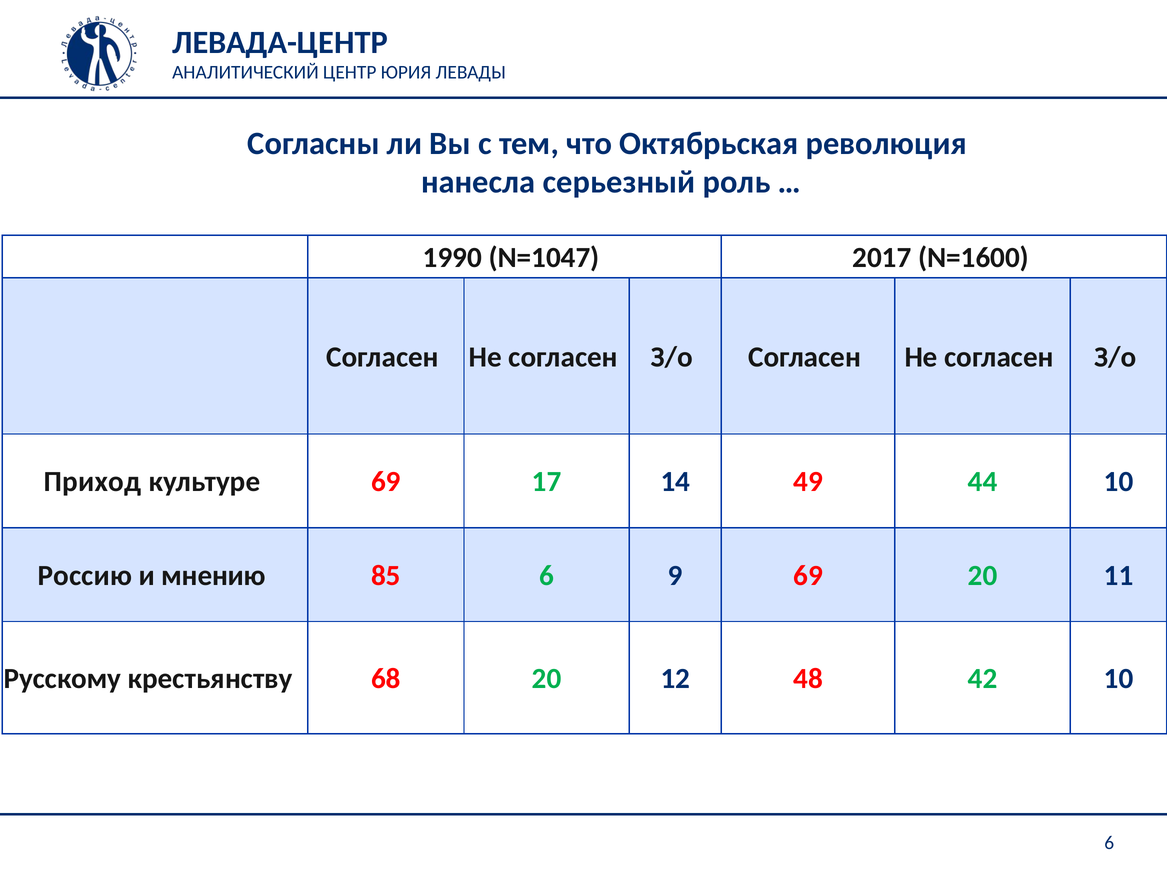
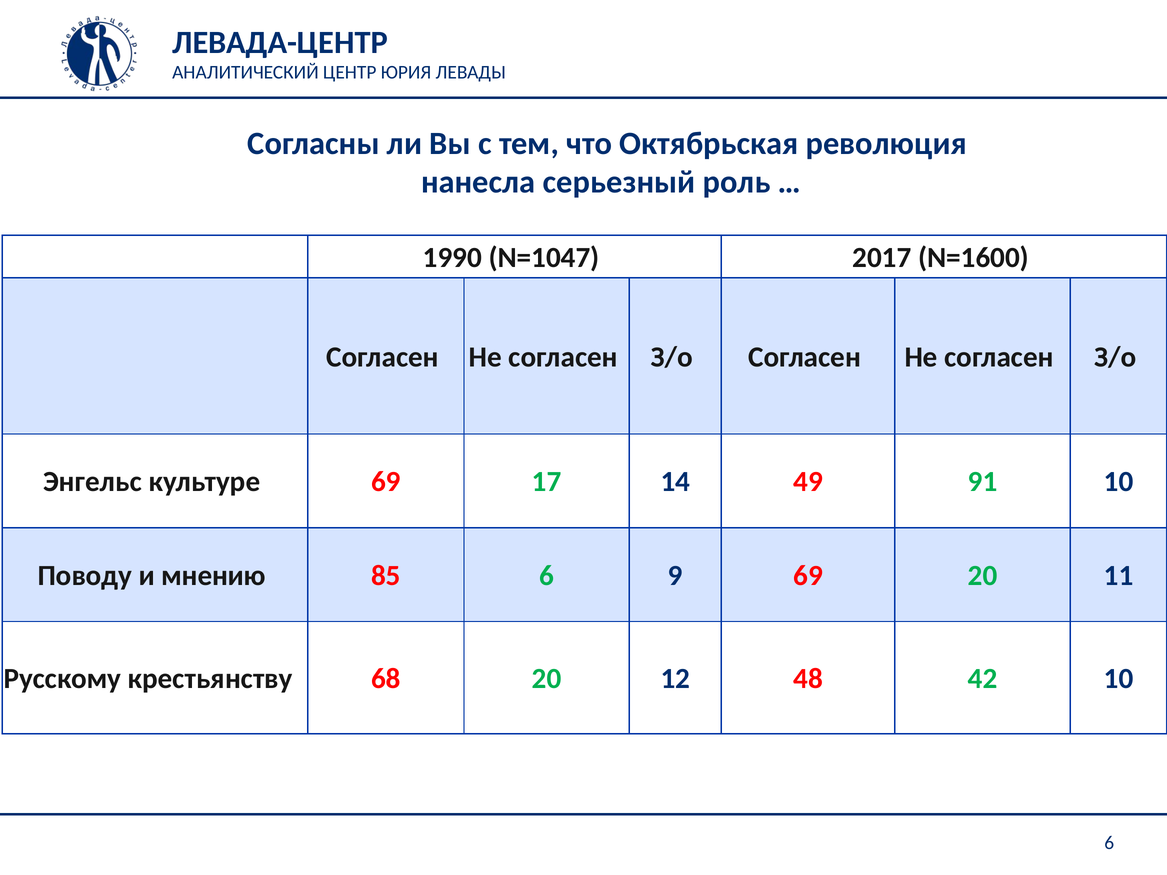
Приход: Приход -> Энгельс
44: 44 -> 91
Россию: Россию -> Поводу
